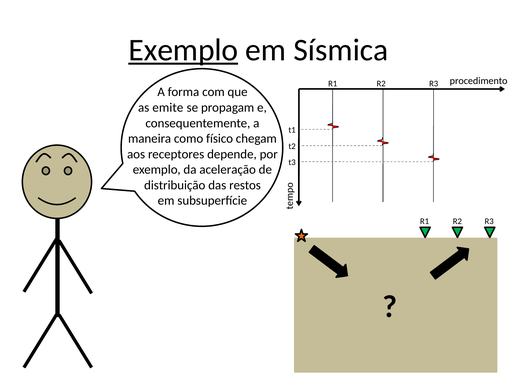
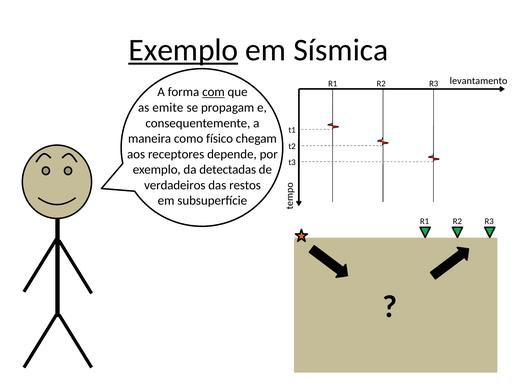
procedimento: procedimento -> levantamento
com underline: none -> present
aceleração: aceleração -> detectadas
distribuição: distribuição -> verdadeiros
